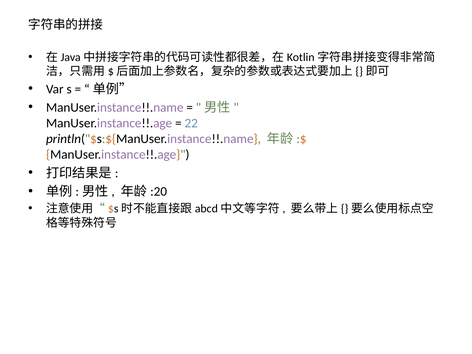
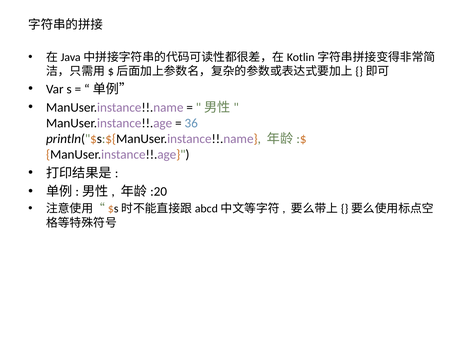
22: 22 -> 36
